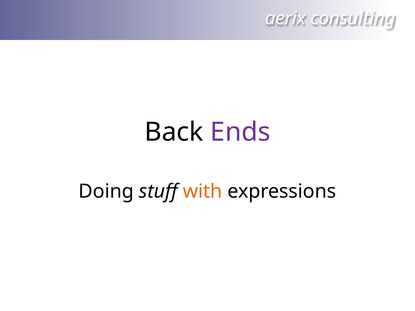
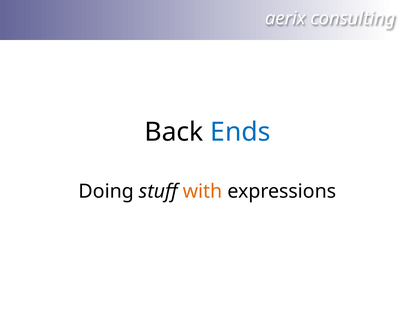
Ends colour: purple -> blue
